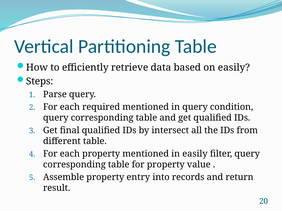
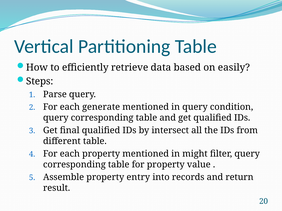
required: required -> generate
in easily: easily -> might
